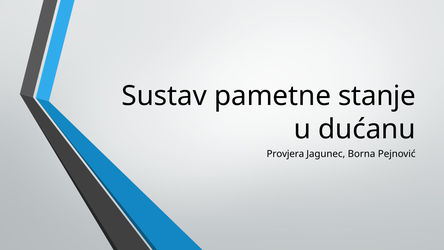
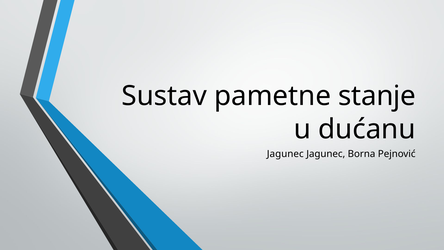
Provjera at (285, 154): Provjera -> Jagunec
